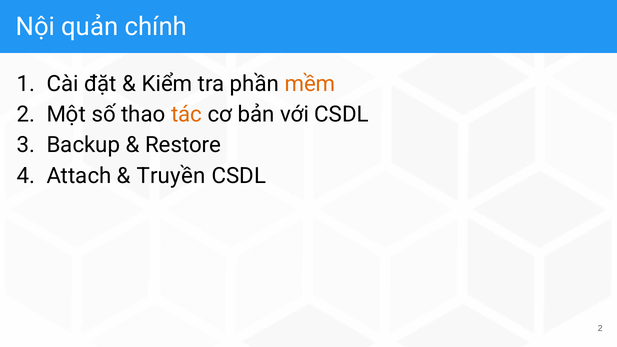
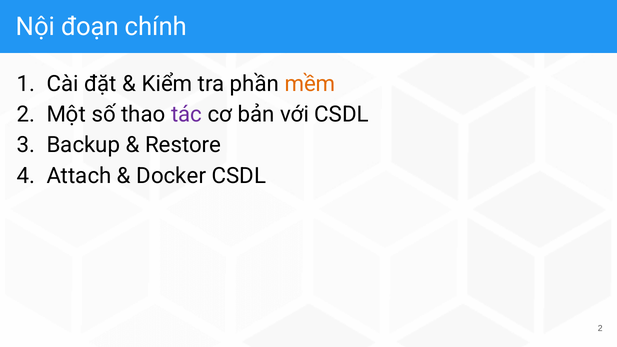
quản: quản -> đoạn
tác colour: orange -> purple
Truyền: Truyền -> Docker
